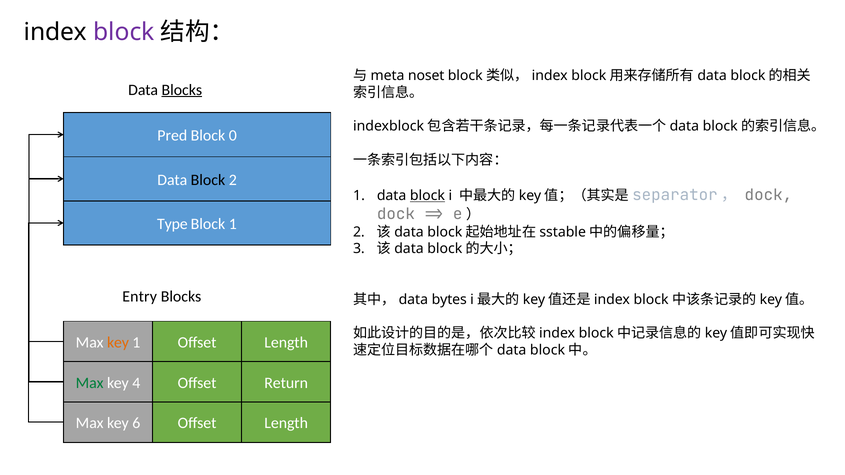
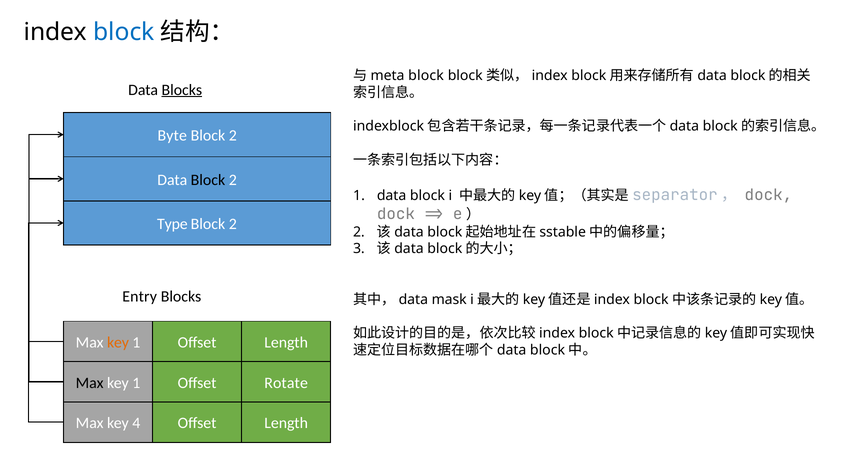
block at (124, 32) colour: purple -> blue
noset at (426, 76): noset -> block
Pred: Pred -> Byte
0 at (233, 136): 0 -> 2
block at (427, 196) underline: present -> none
1 at (233, 224): 1 -> 2
bytes: bytes -> mask
Max at (90, 383) colour: green -> black
4 at (136, 383): 4 -> 1
Return: Return -> Rotate
6: 6 -> 4
